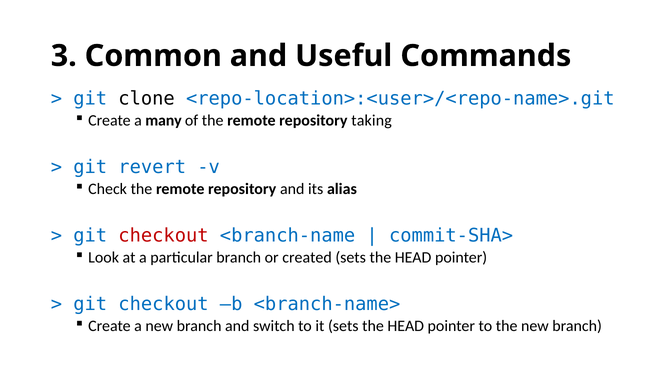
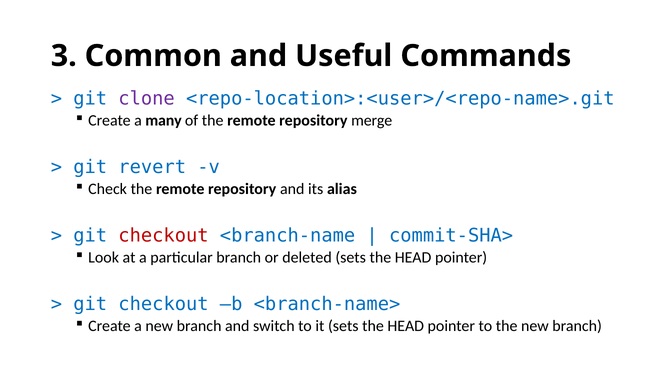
clone colour: black -> purple
taking: taking -> merge
created: created -> deleted
